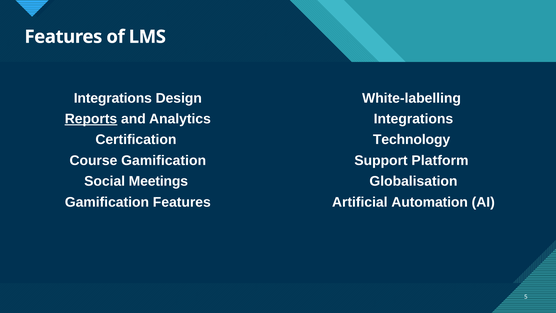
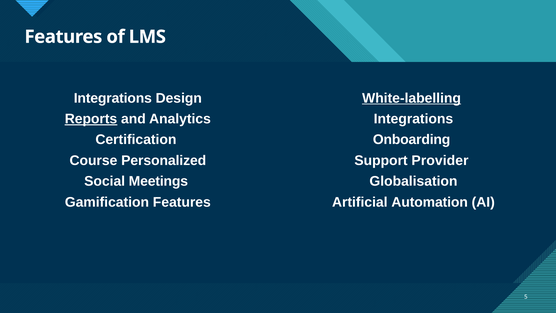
White-labelling underline: none -> present
Technology: Technology -> Onboarding
Course Gamification: Gamification -> Personalized
Platform: Platform -> Provider
